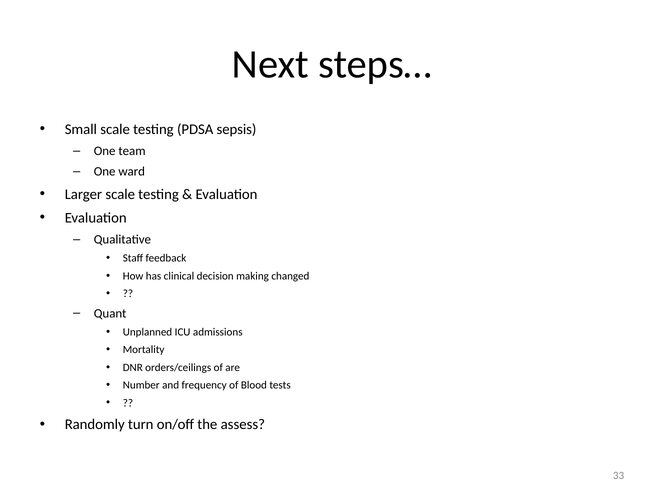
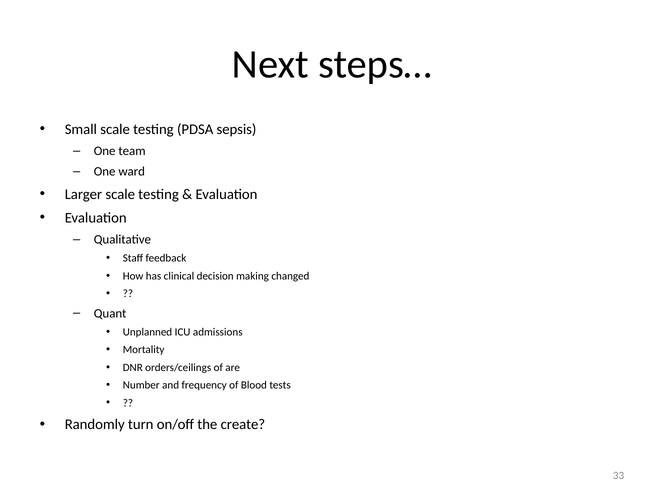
assess: assess -> create
